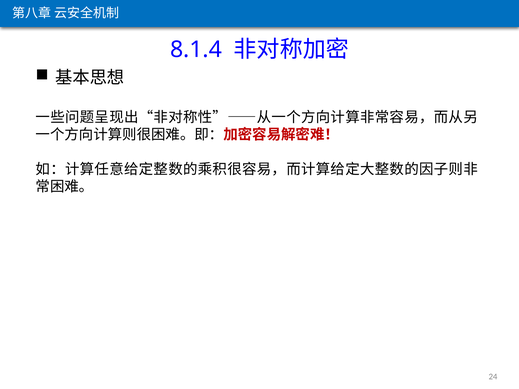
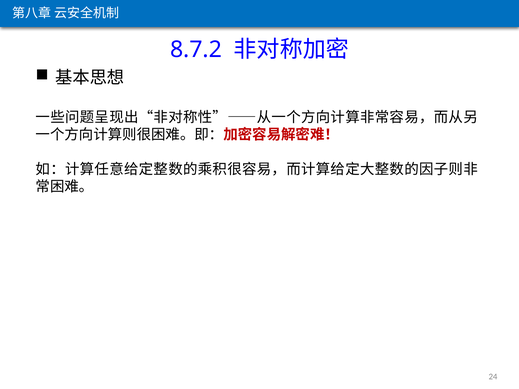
8.1.4: 8.1.4 -> 8.7.2
